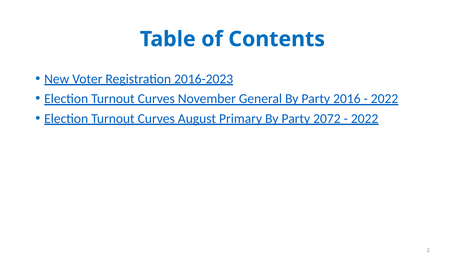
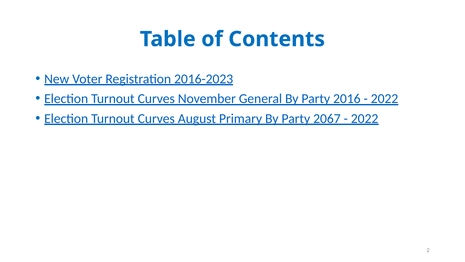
2072: 2072 -> 2067
